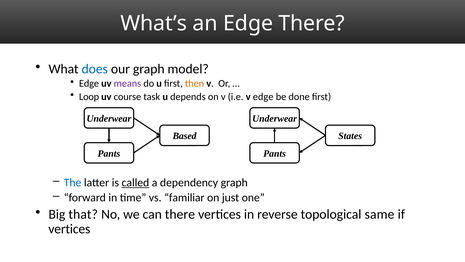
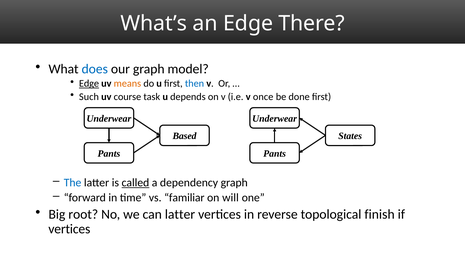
Edge at (89, 83) underline: none -> present
means colour: purple -> orange
then colour: orange -> blue
Loop: Loop -> Such
v edge: edge -> once
just: just -> will
that: that -> root
can there: there -> latter
same: same -> finish
